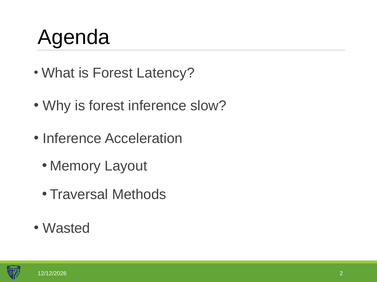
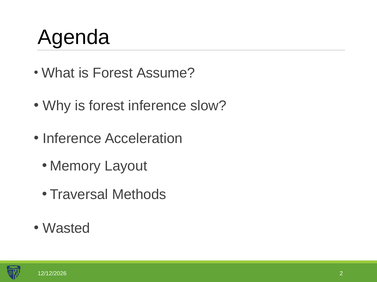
Latency: Latency -> Assume
